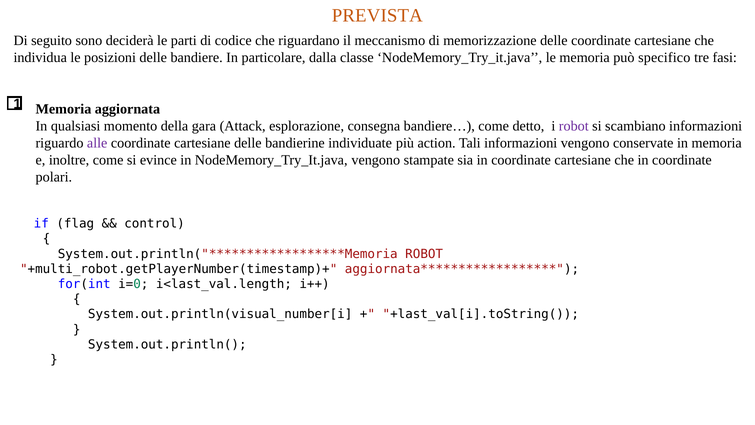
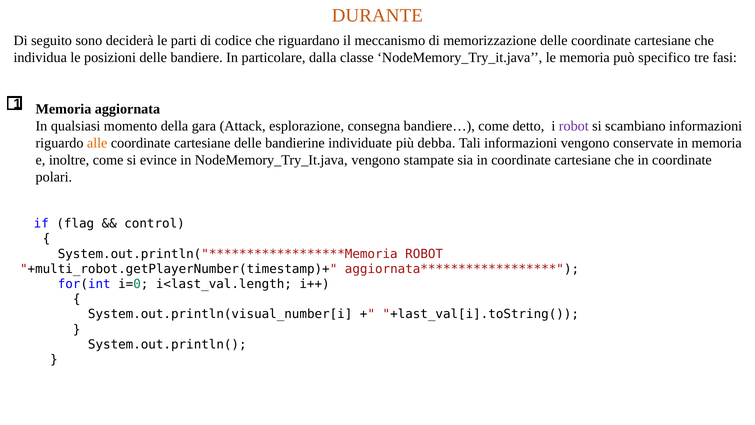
PREVISTA: PREVISTA -> DURANTE
alle colour: purple -> orange
action: action -> debba
